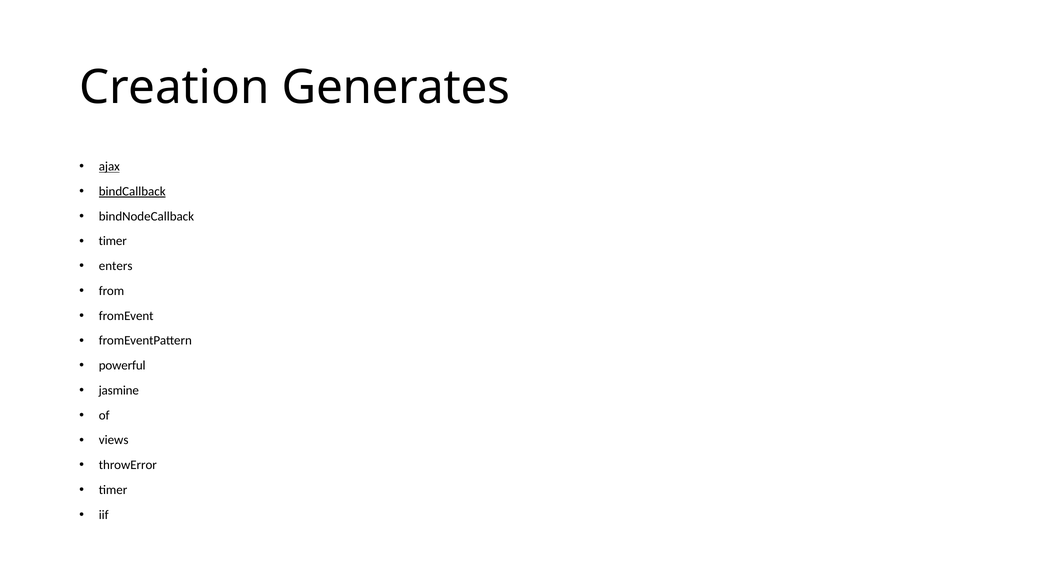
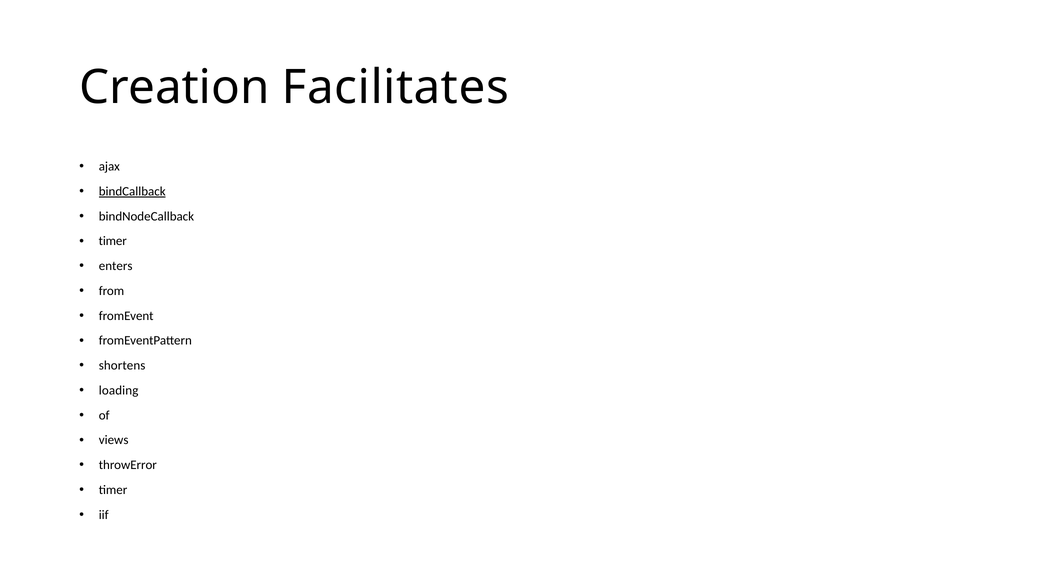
Generates: Generates -> Facilitates
ajax underline: present -> none
powerful: powerful -> shortens
jasmine: jasmine -> loading
